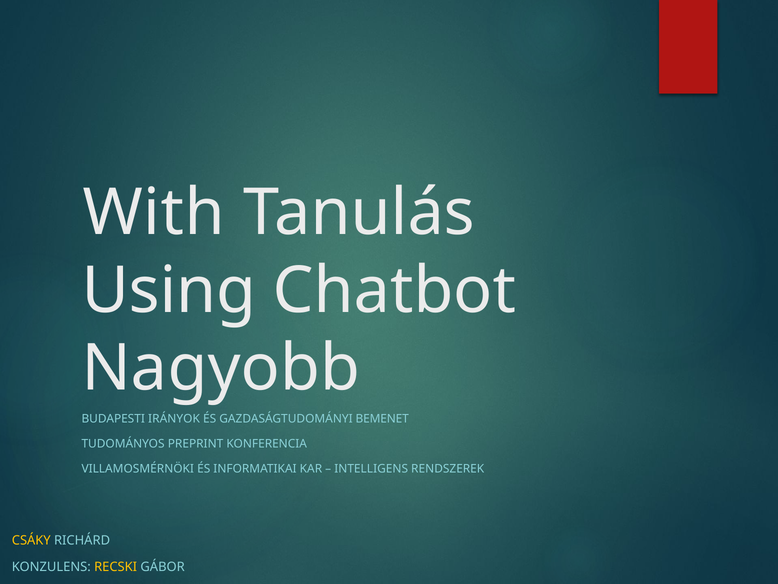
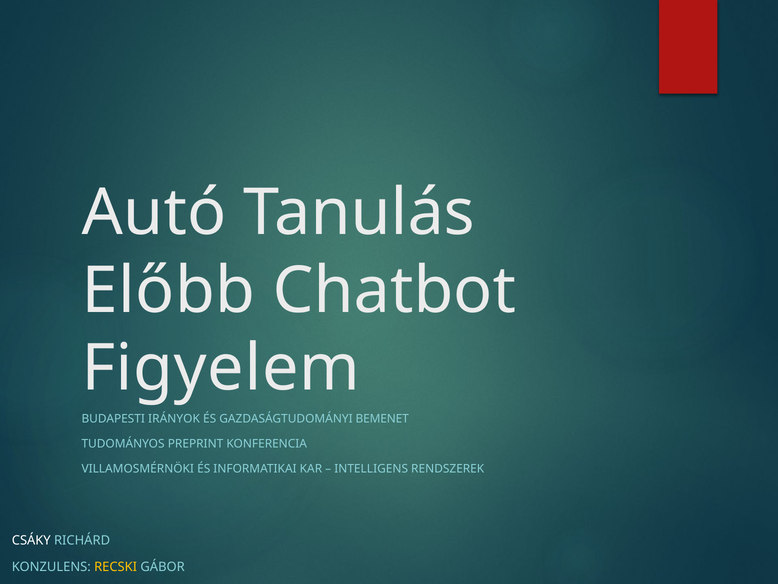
With: With -> Autó
Using: Using -> Előbb
Nagyobb: Nagyobb -> Figyelem
CSÁKY colour: yellow -> white
